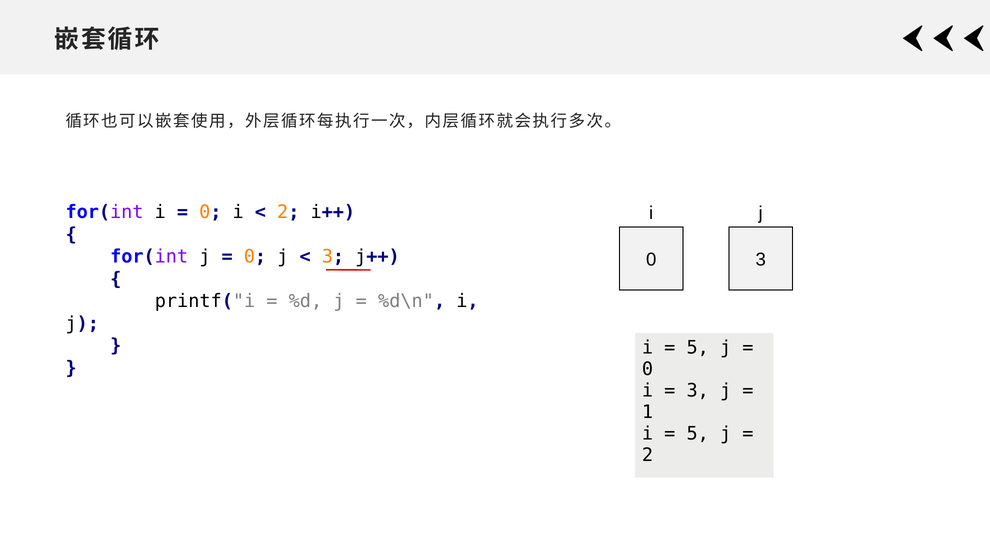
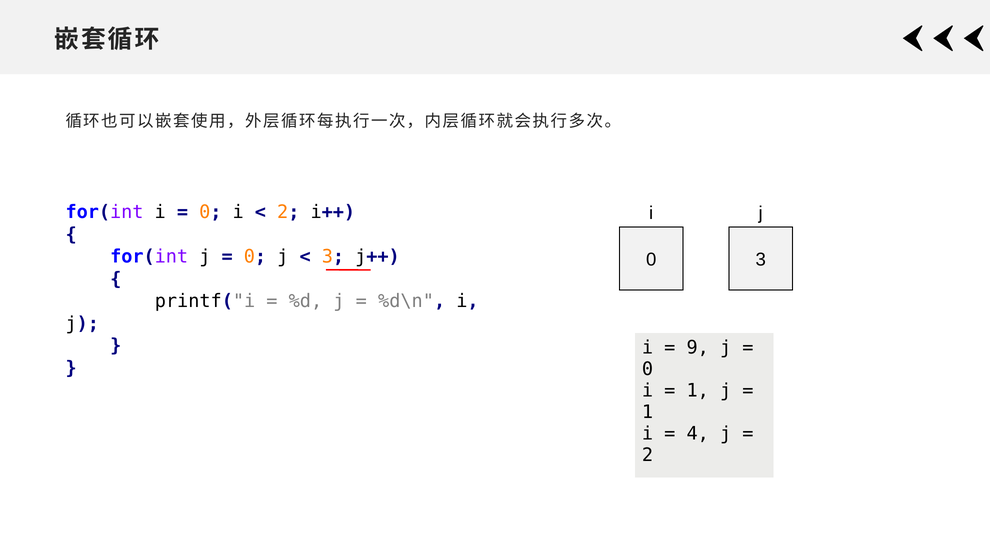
5 at (698, 347): 5 -> 9
3 at (698, 390): 3 -> 1
5 at (698, 434): 5 -> 4
